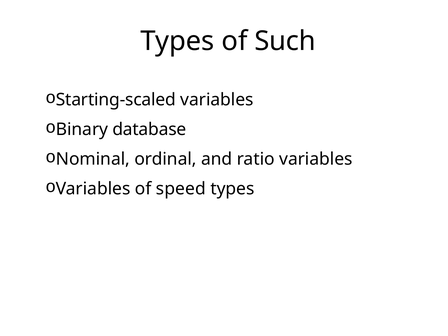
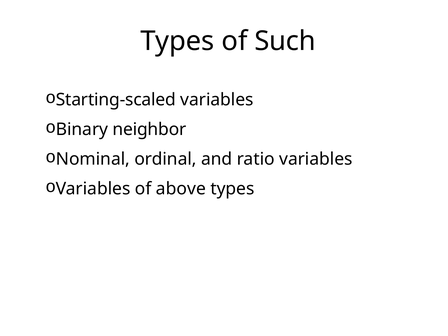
database: database -> neighbor
speed: speed -> above
